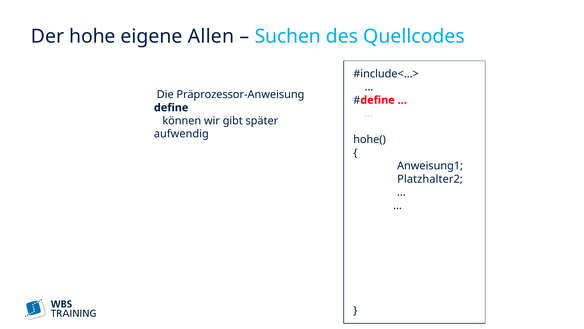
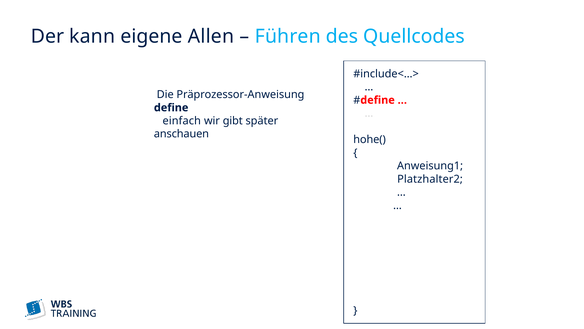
hohe: hohe -> kann
Suchen: Suchen -> Führen
können: können -> einfach
aufwendig: aufwendig -> anschauen
